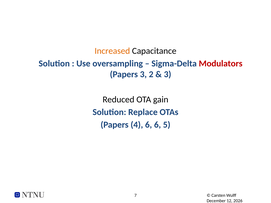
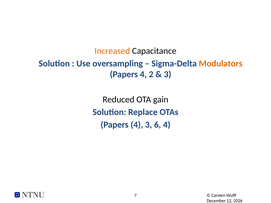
Modulators colour: red -> orange
3 at (143, 74): 3 -> 4
4 6: 6 -> 3
6 5: 5 -> 4
